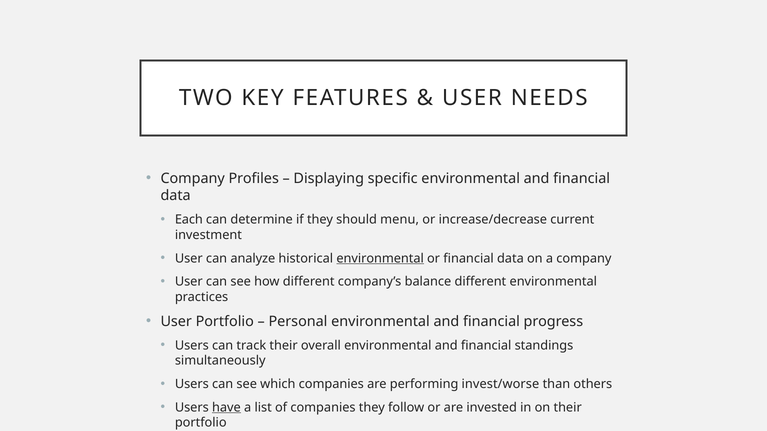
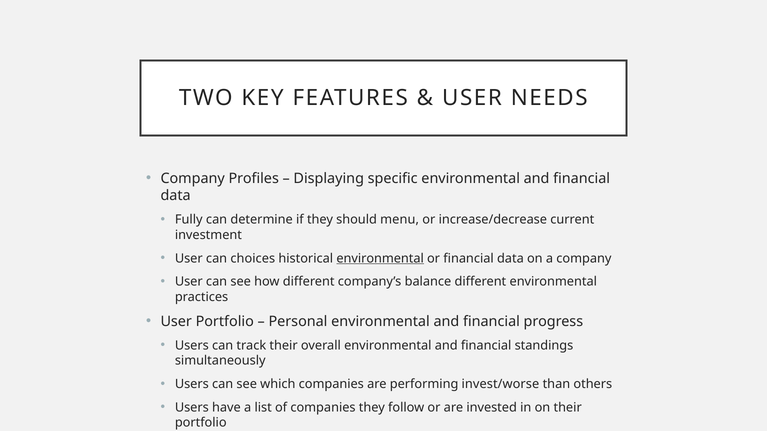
Each: Each -> Fully
analyze: analyze -> choices
have underline: present -> none
